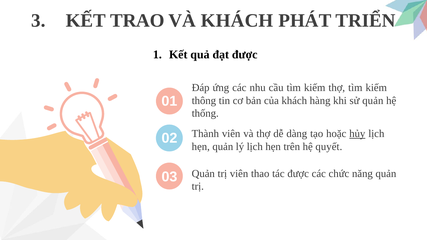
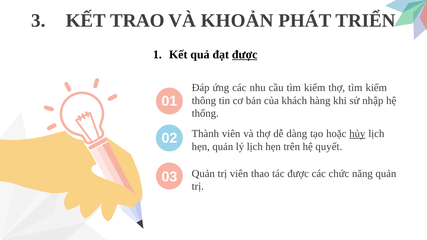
VÀ KHÁCH: KHÁCH -> KHOẢN
được at (245, 55) underline: none -> present
sử quản: quản -> nhập
